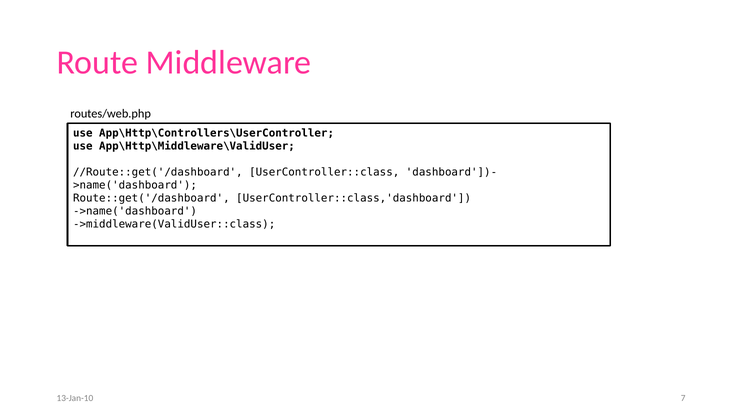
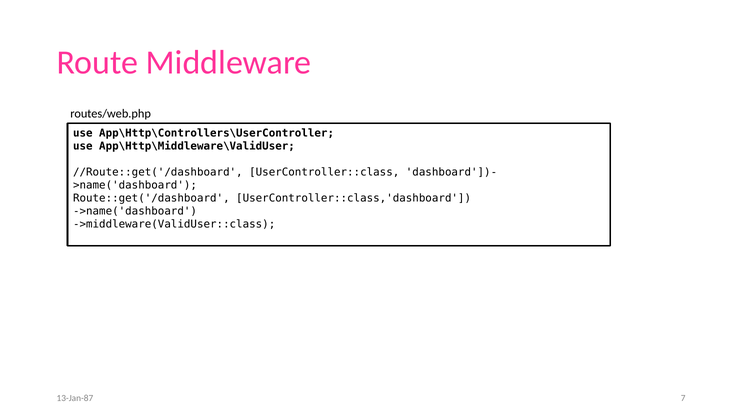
13-Jan-10: 13-Jan-10 -> 13-Jan-87
